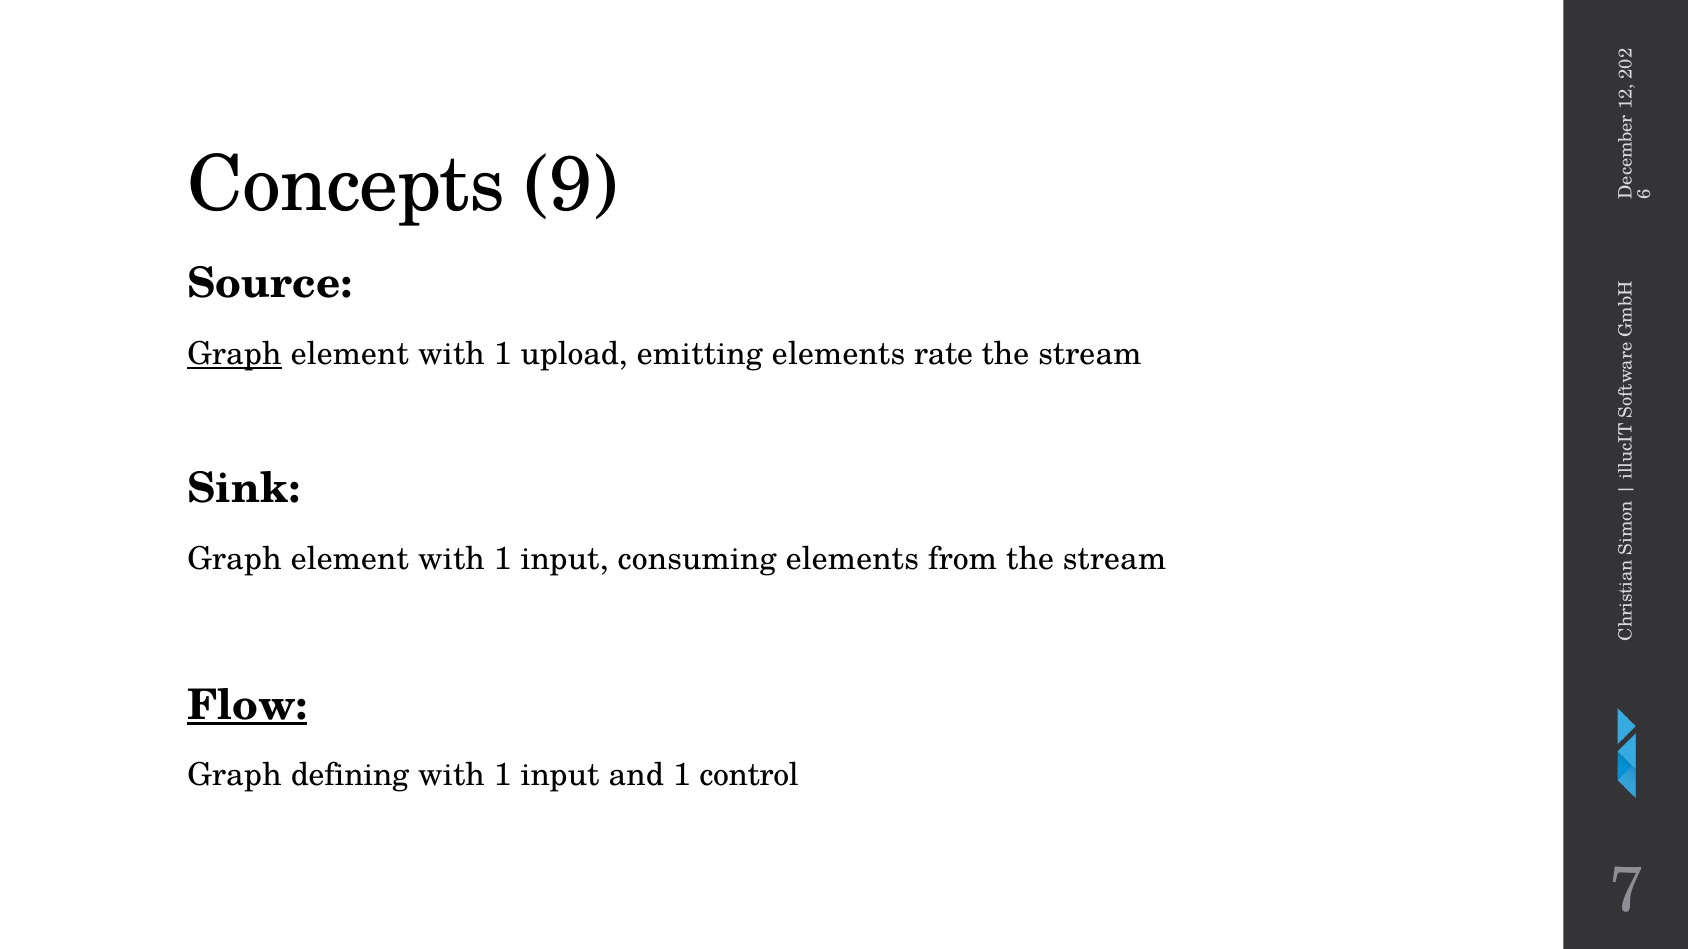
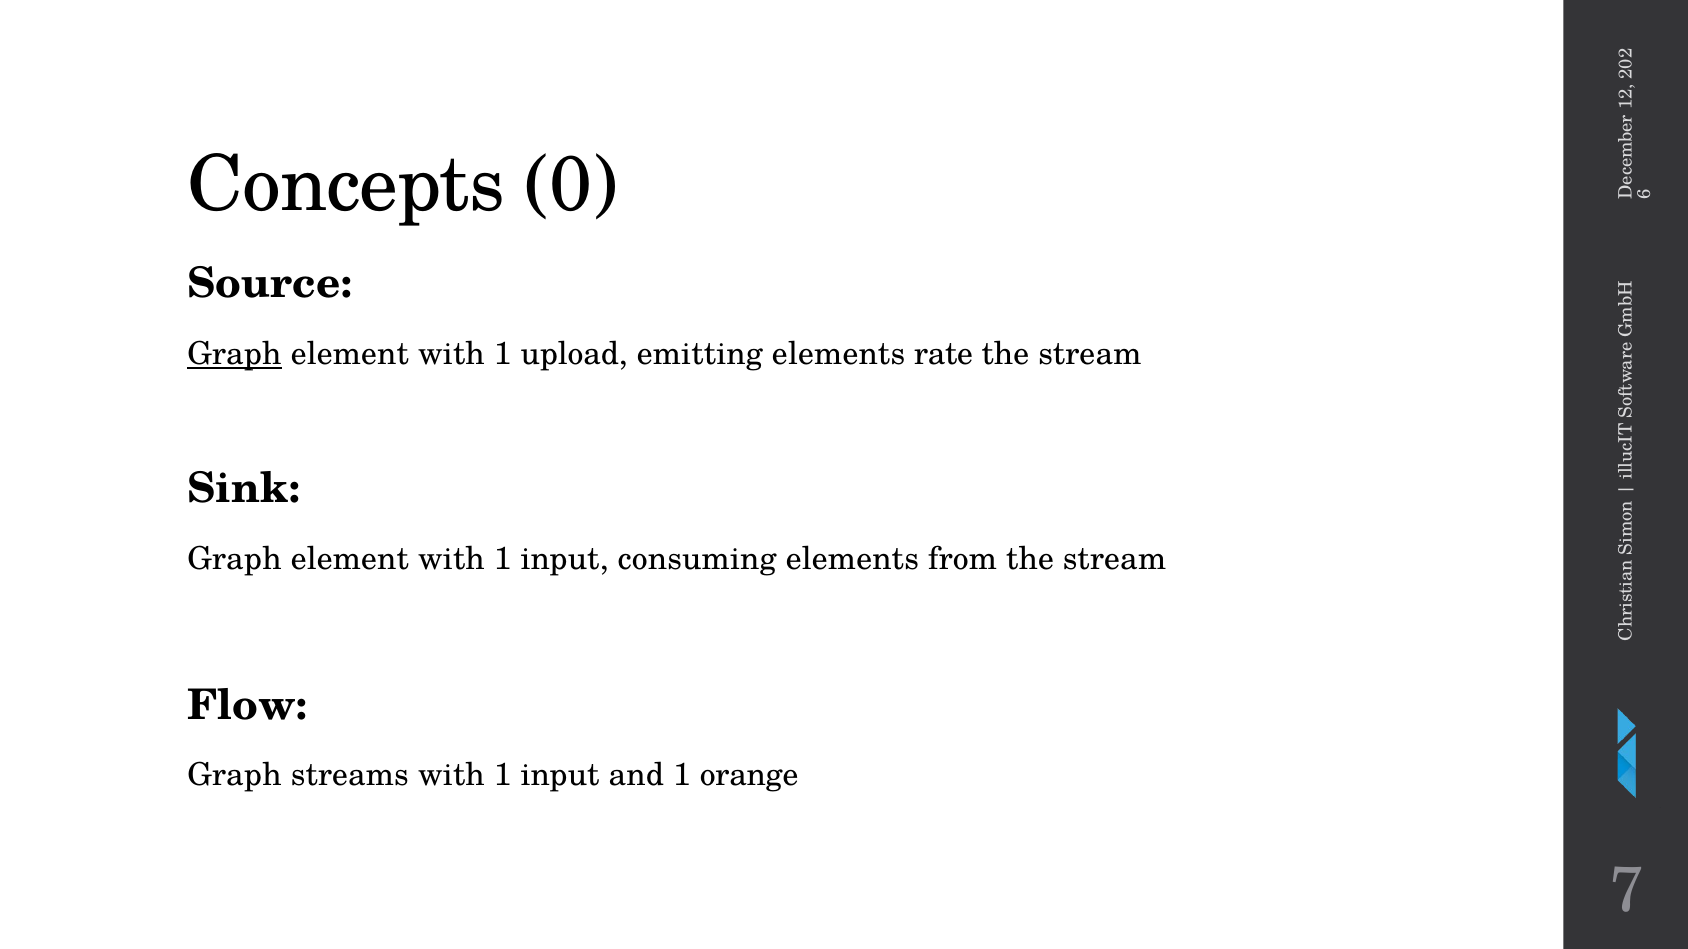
Concepts 9: 9 -> 0
Flow underline: present -> none
defining: defining -> streams
control: control -> orange
